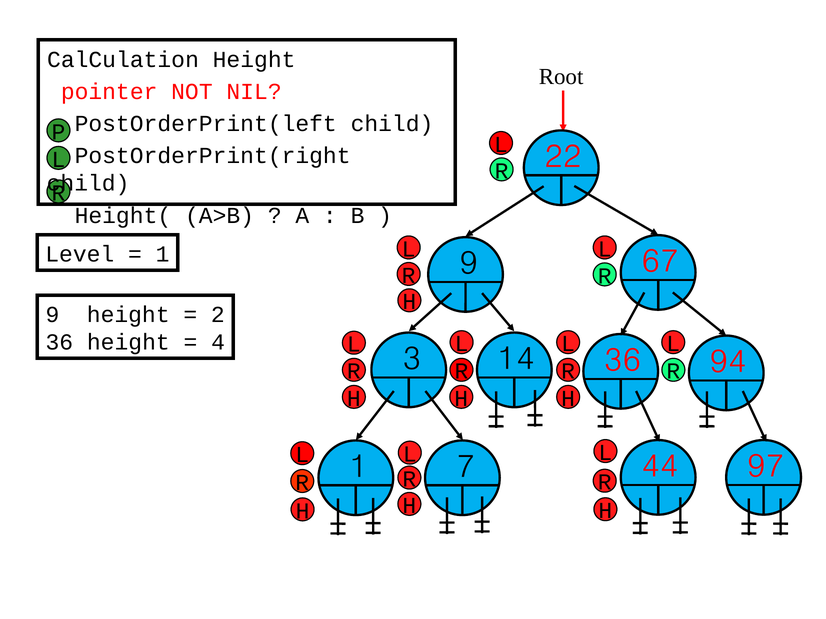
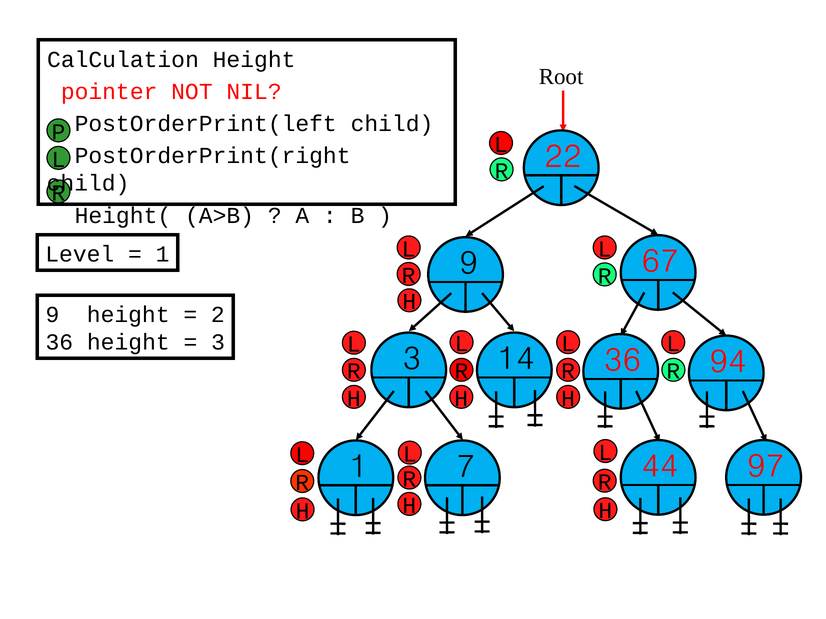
4 at (218, 342): 4 -> 3
